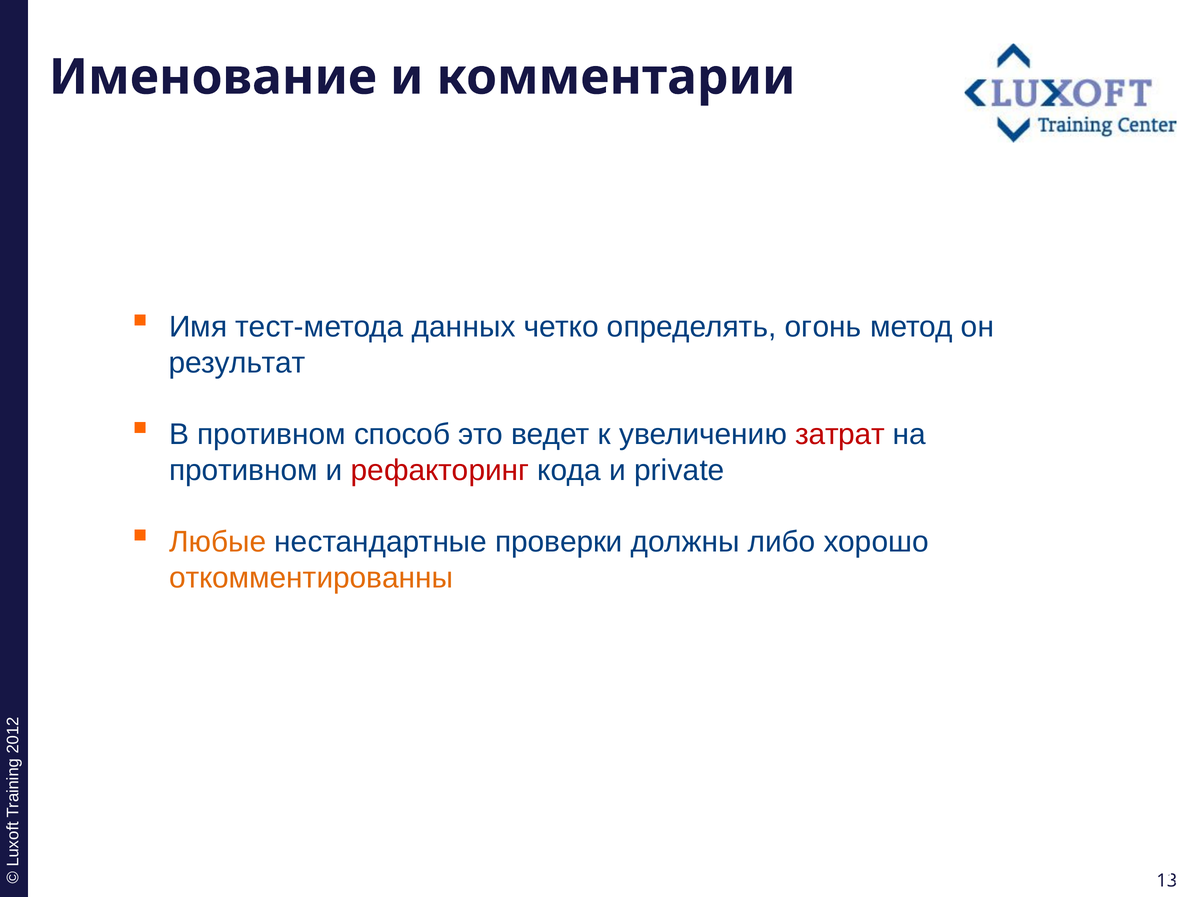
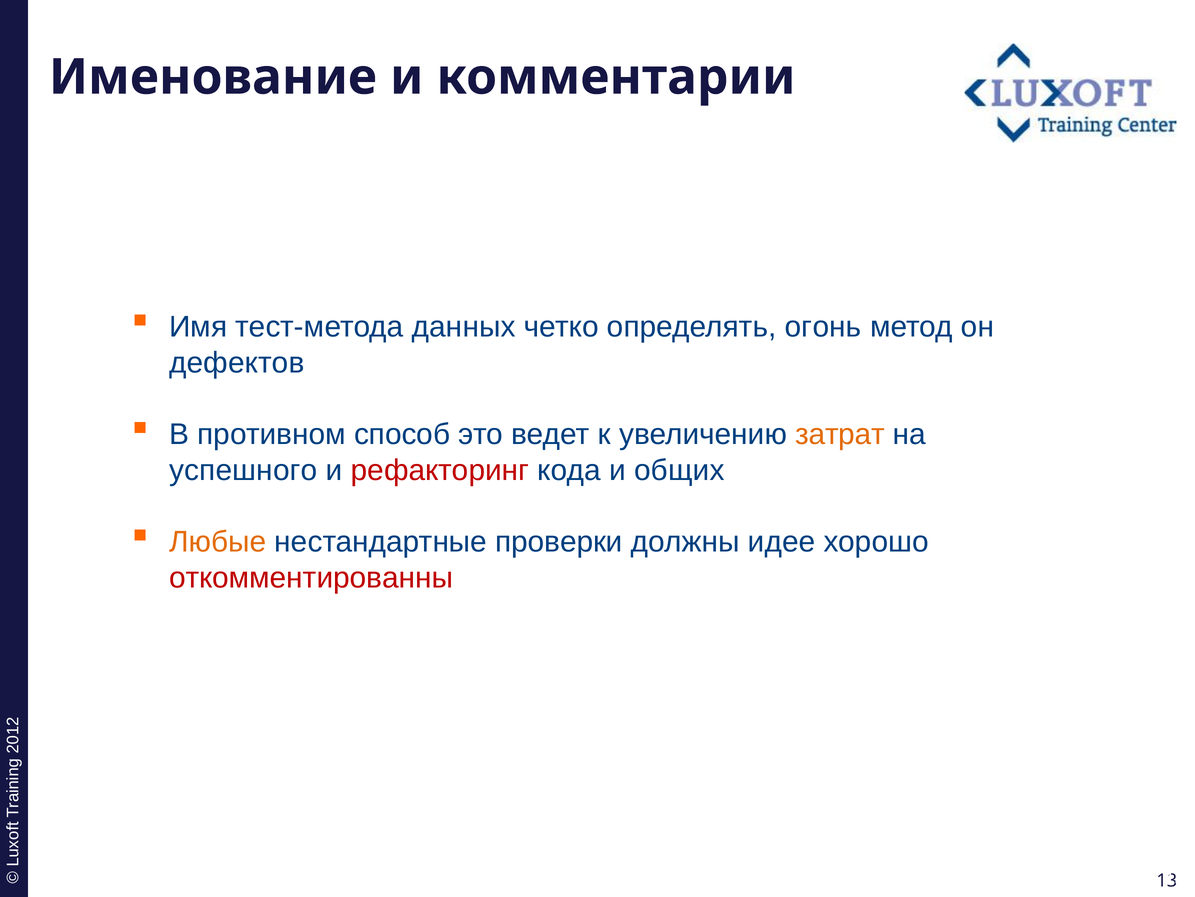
результат: результат -> дефектов
затрат colour: red -> orange
противном at (243, 470): противном -> успешного
private: private -> общих
либо: либо -> идее
откомментированны colour: orange -> red
